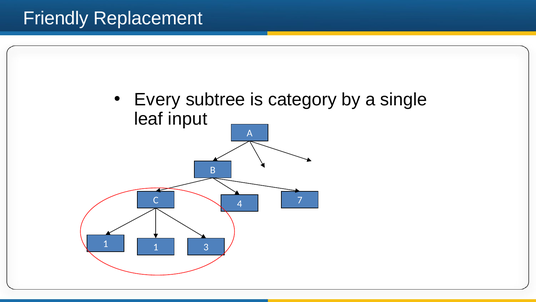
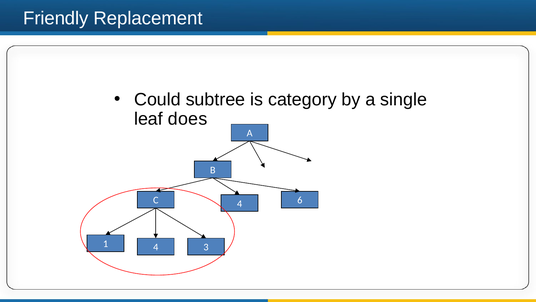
Every: Every -> Could
input: input -> does
7: 7 -> 6
1 1: 1 -> 4
